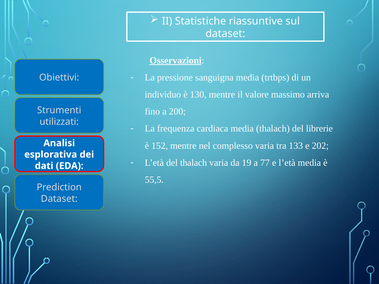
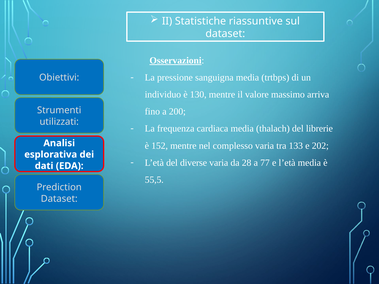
del thalach: thalach -> diverse
19: 19 -> 28
